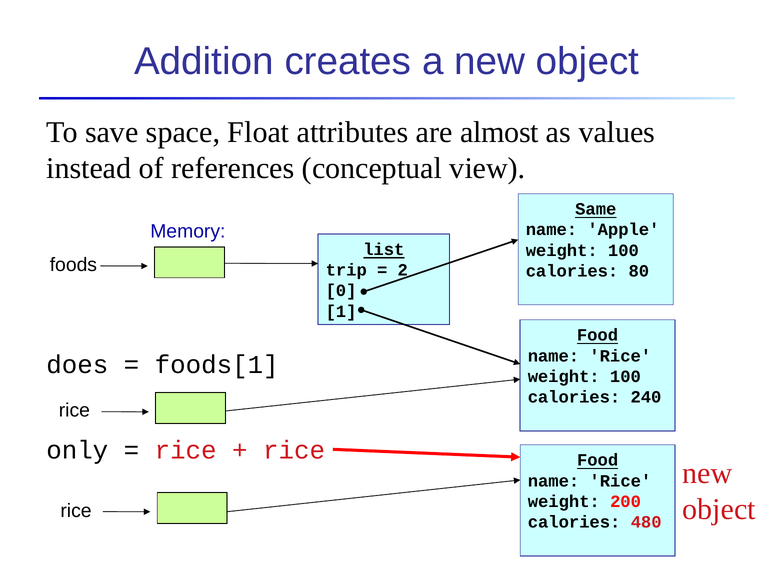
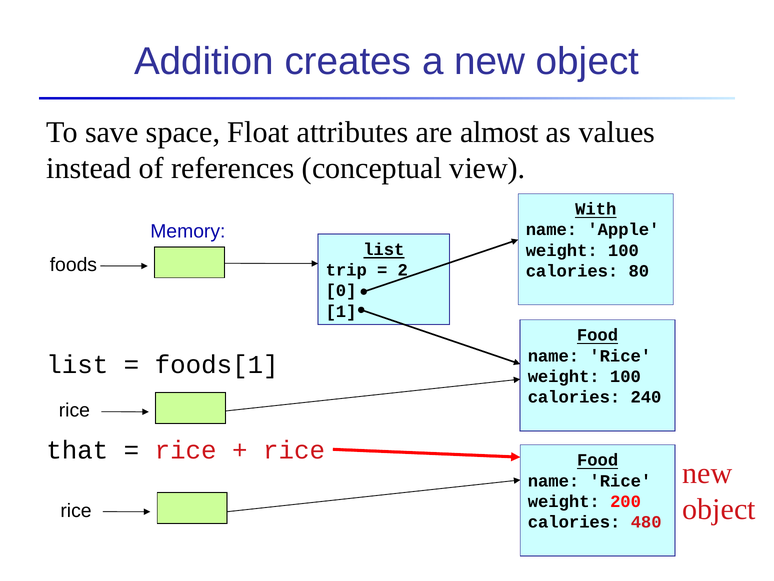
Same: Same -> With
does at (77, 364): does -> list
only: only -> that
